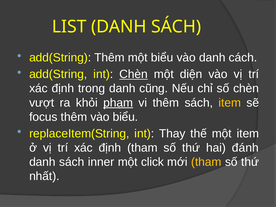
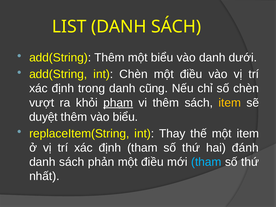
cách: cách -> dưới
Chèn at (134, 74) underline: present -> none
diện at (191, 74): diện -> điều
focus: focus -> duyệt
inner: inner -> phản
click at (152, 162): click -> điều
tham at (206, 162) colour: yellow -> light blue
